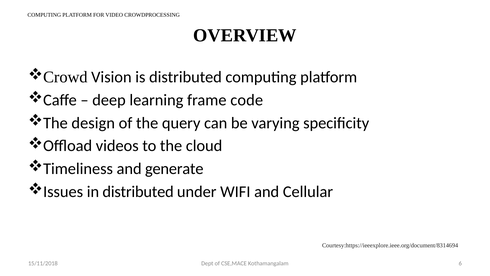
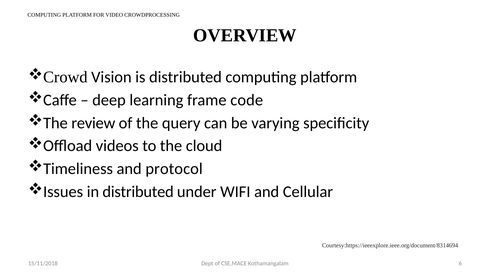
design: design -> review
generate: generate -> protocol
